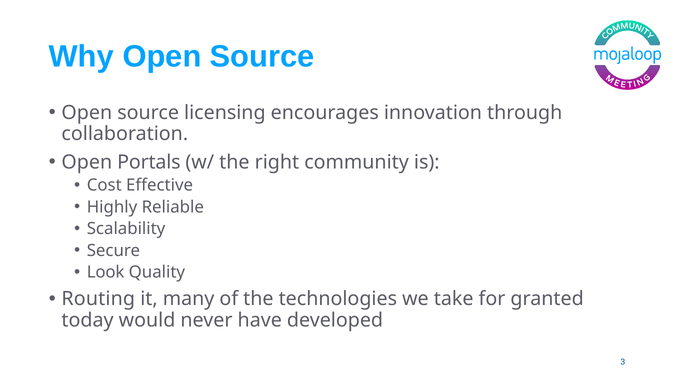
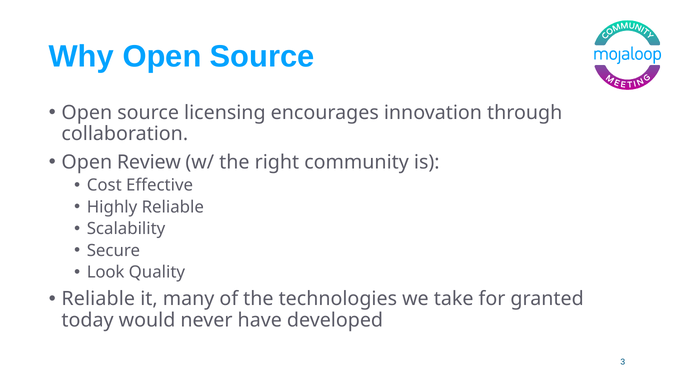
Portals: Portals -> Review
Routing at (98, 299): Routing -> Reliable
